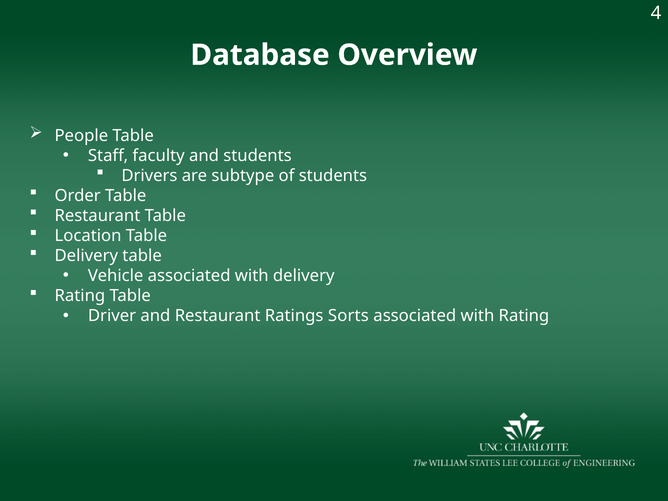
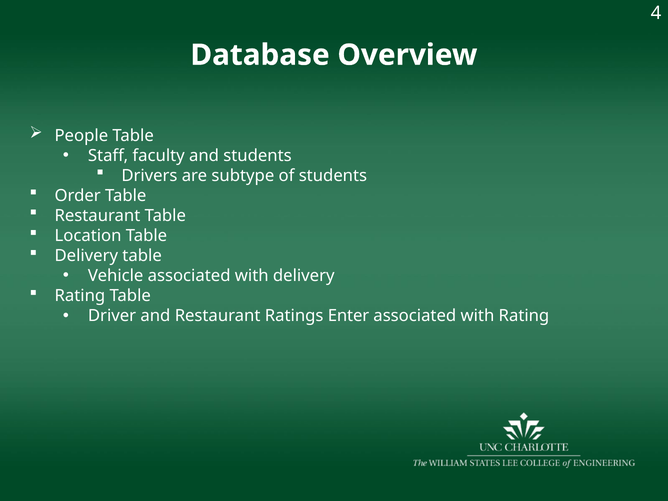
Sorts: Sorts -> Enter
